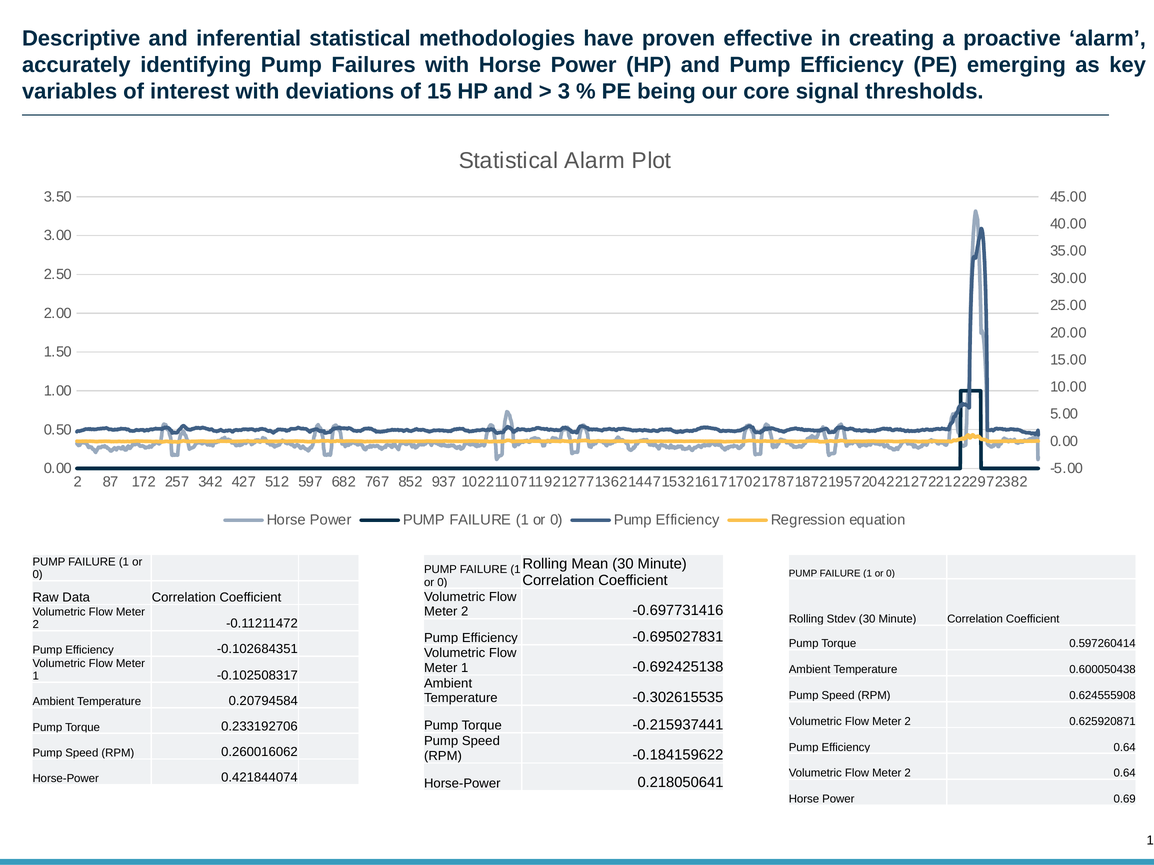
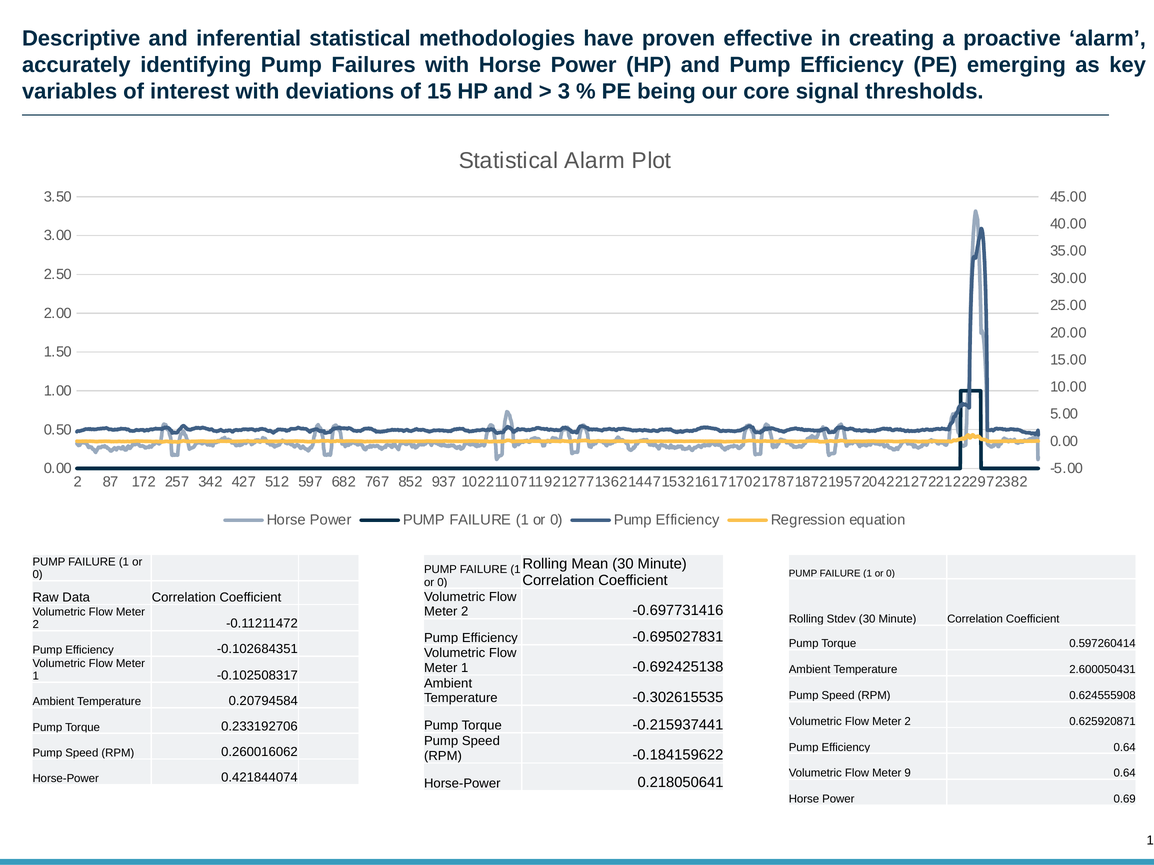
0.600050438: 0.600050438 -> 2.600050431
2 at (908, 774): 2 -> 9
